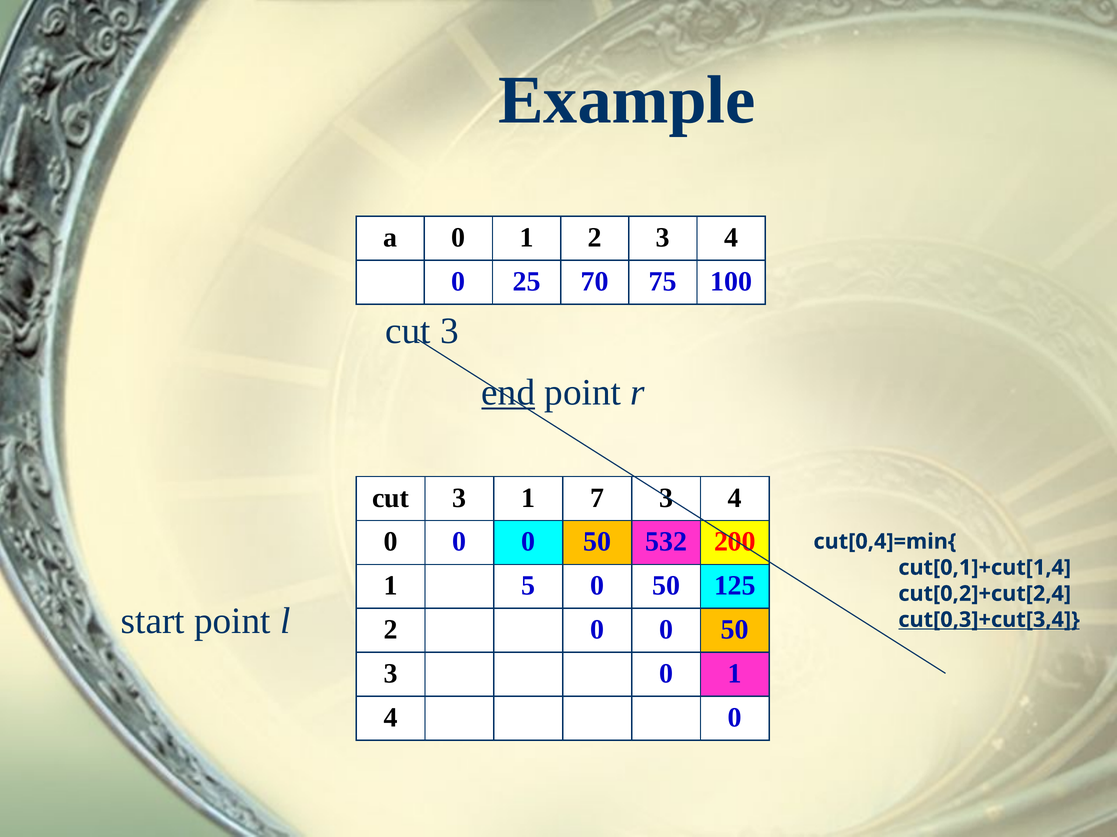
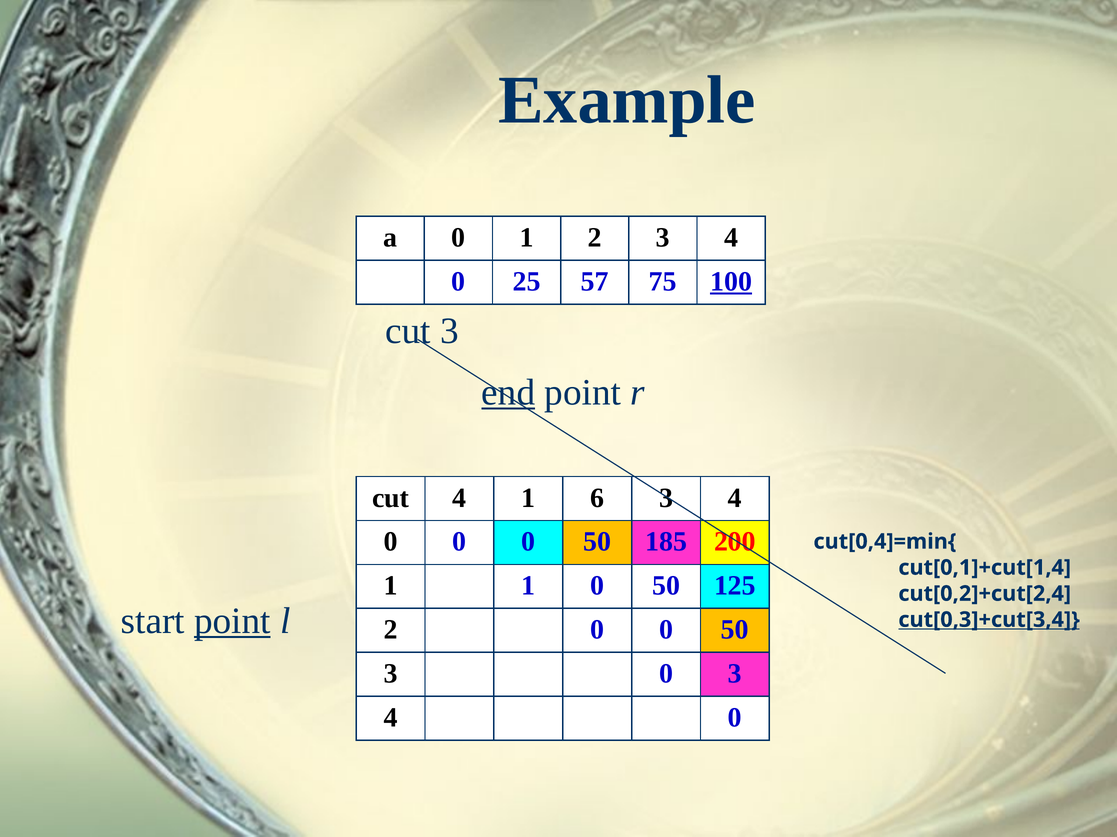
70: 70 -> 57
100 underline: none -> present
3 at (459, 498): 3 -> 4
7: 7 -> 6
532: 532 -> 185
1 5: 5 -> 1
point at (232, 622) underline: none -> present
3 0 1: 1 -> 3
